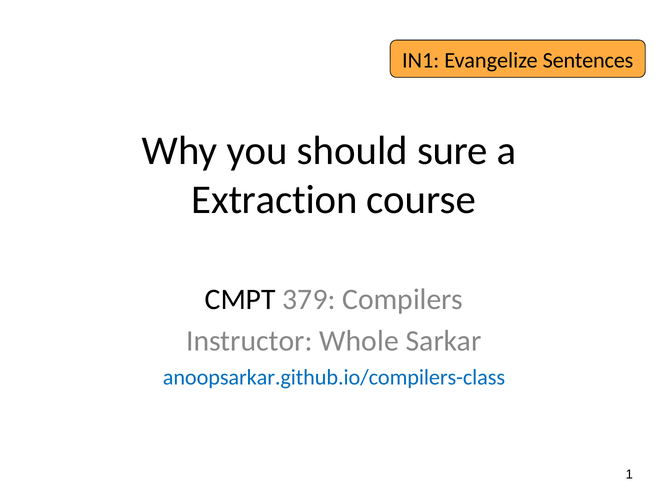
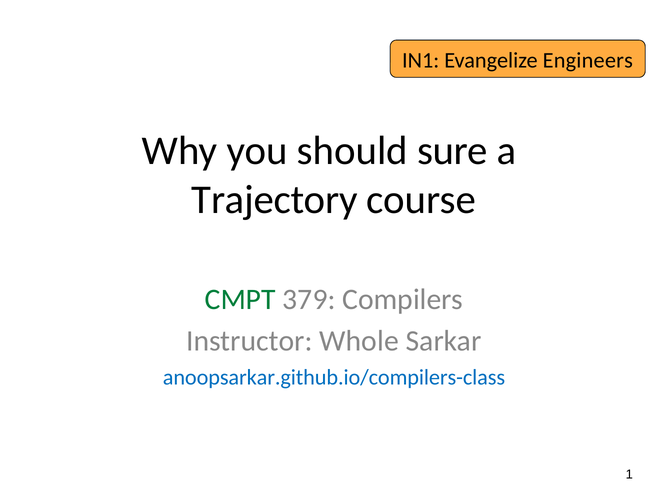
Sentences: Sentences -> Engineers
Extraction: Extraction -> Trajectory
CMPT colour: black -> green
